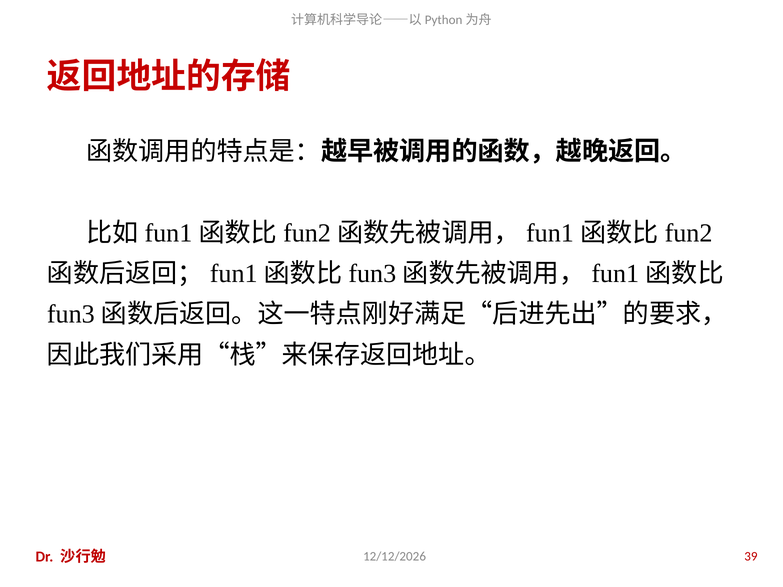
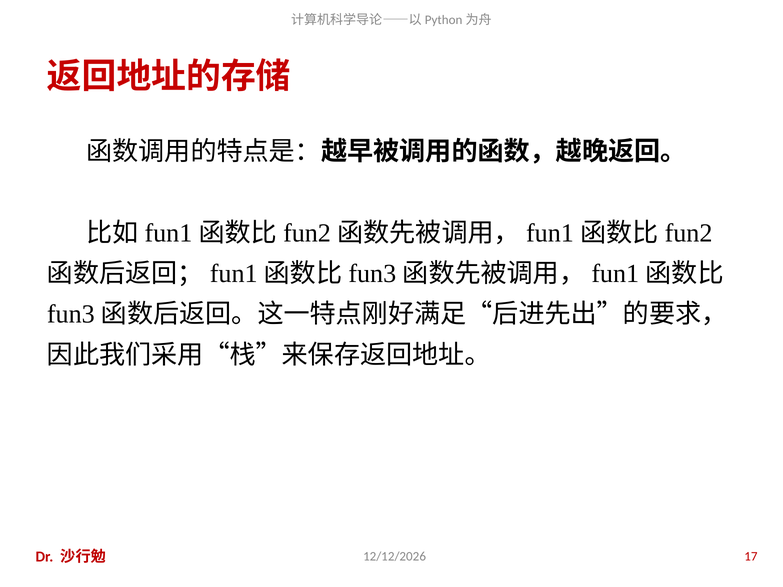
39: 39 -> 17
